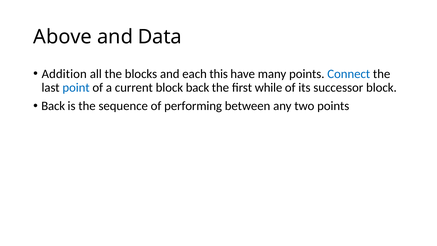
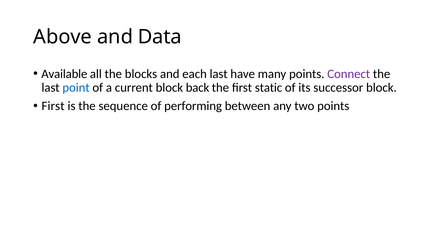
Addition: Addition -> Available
each this: this -> last
Connect colour: blue -> purple
while: while -> static
Back at (53, 106): Back -> First
